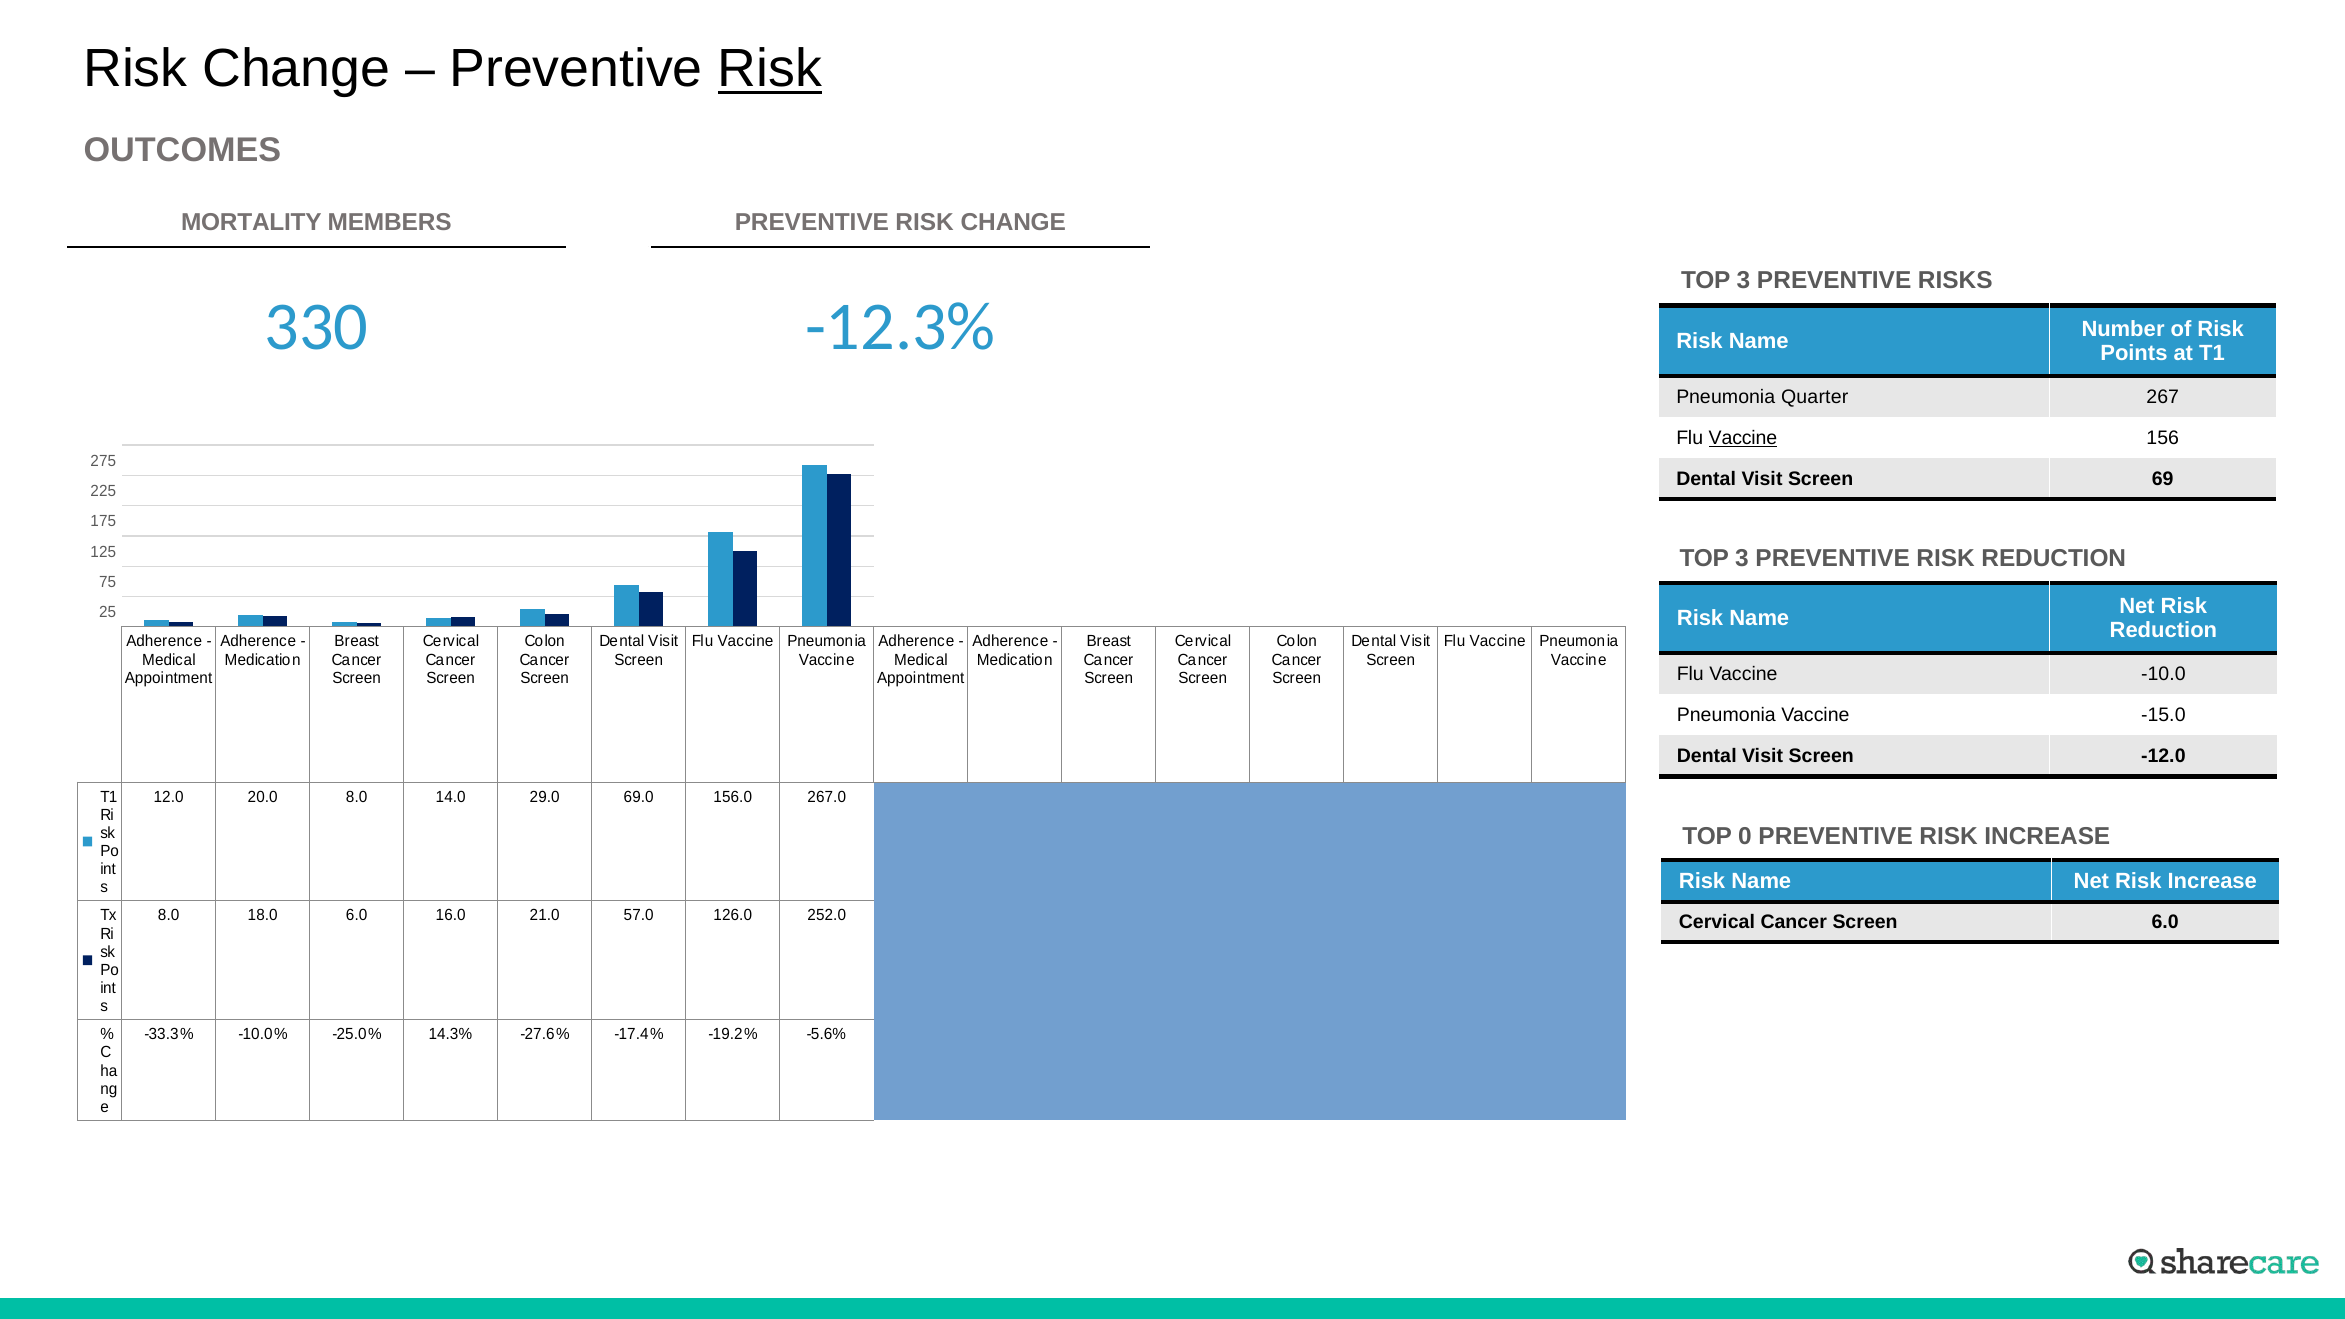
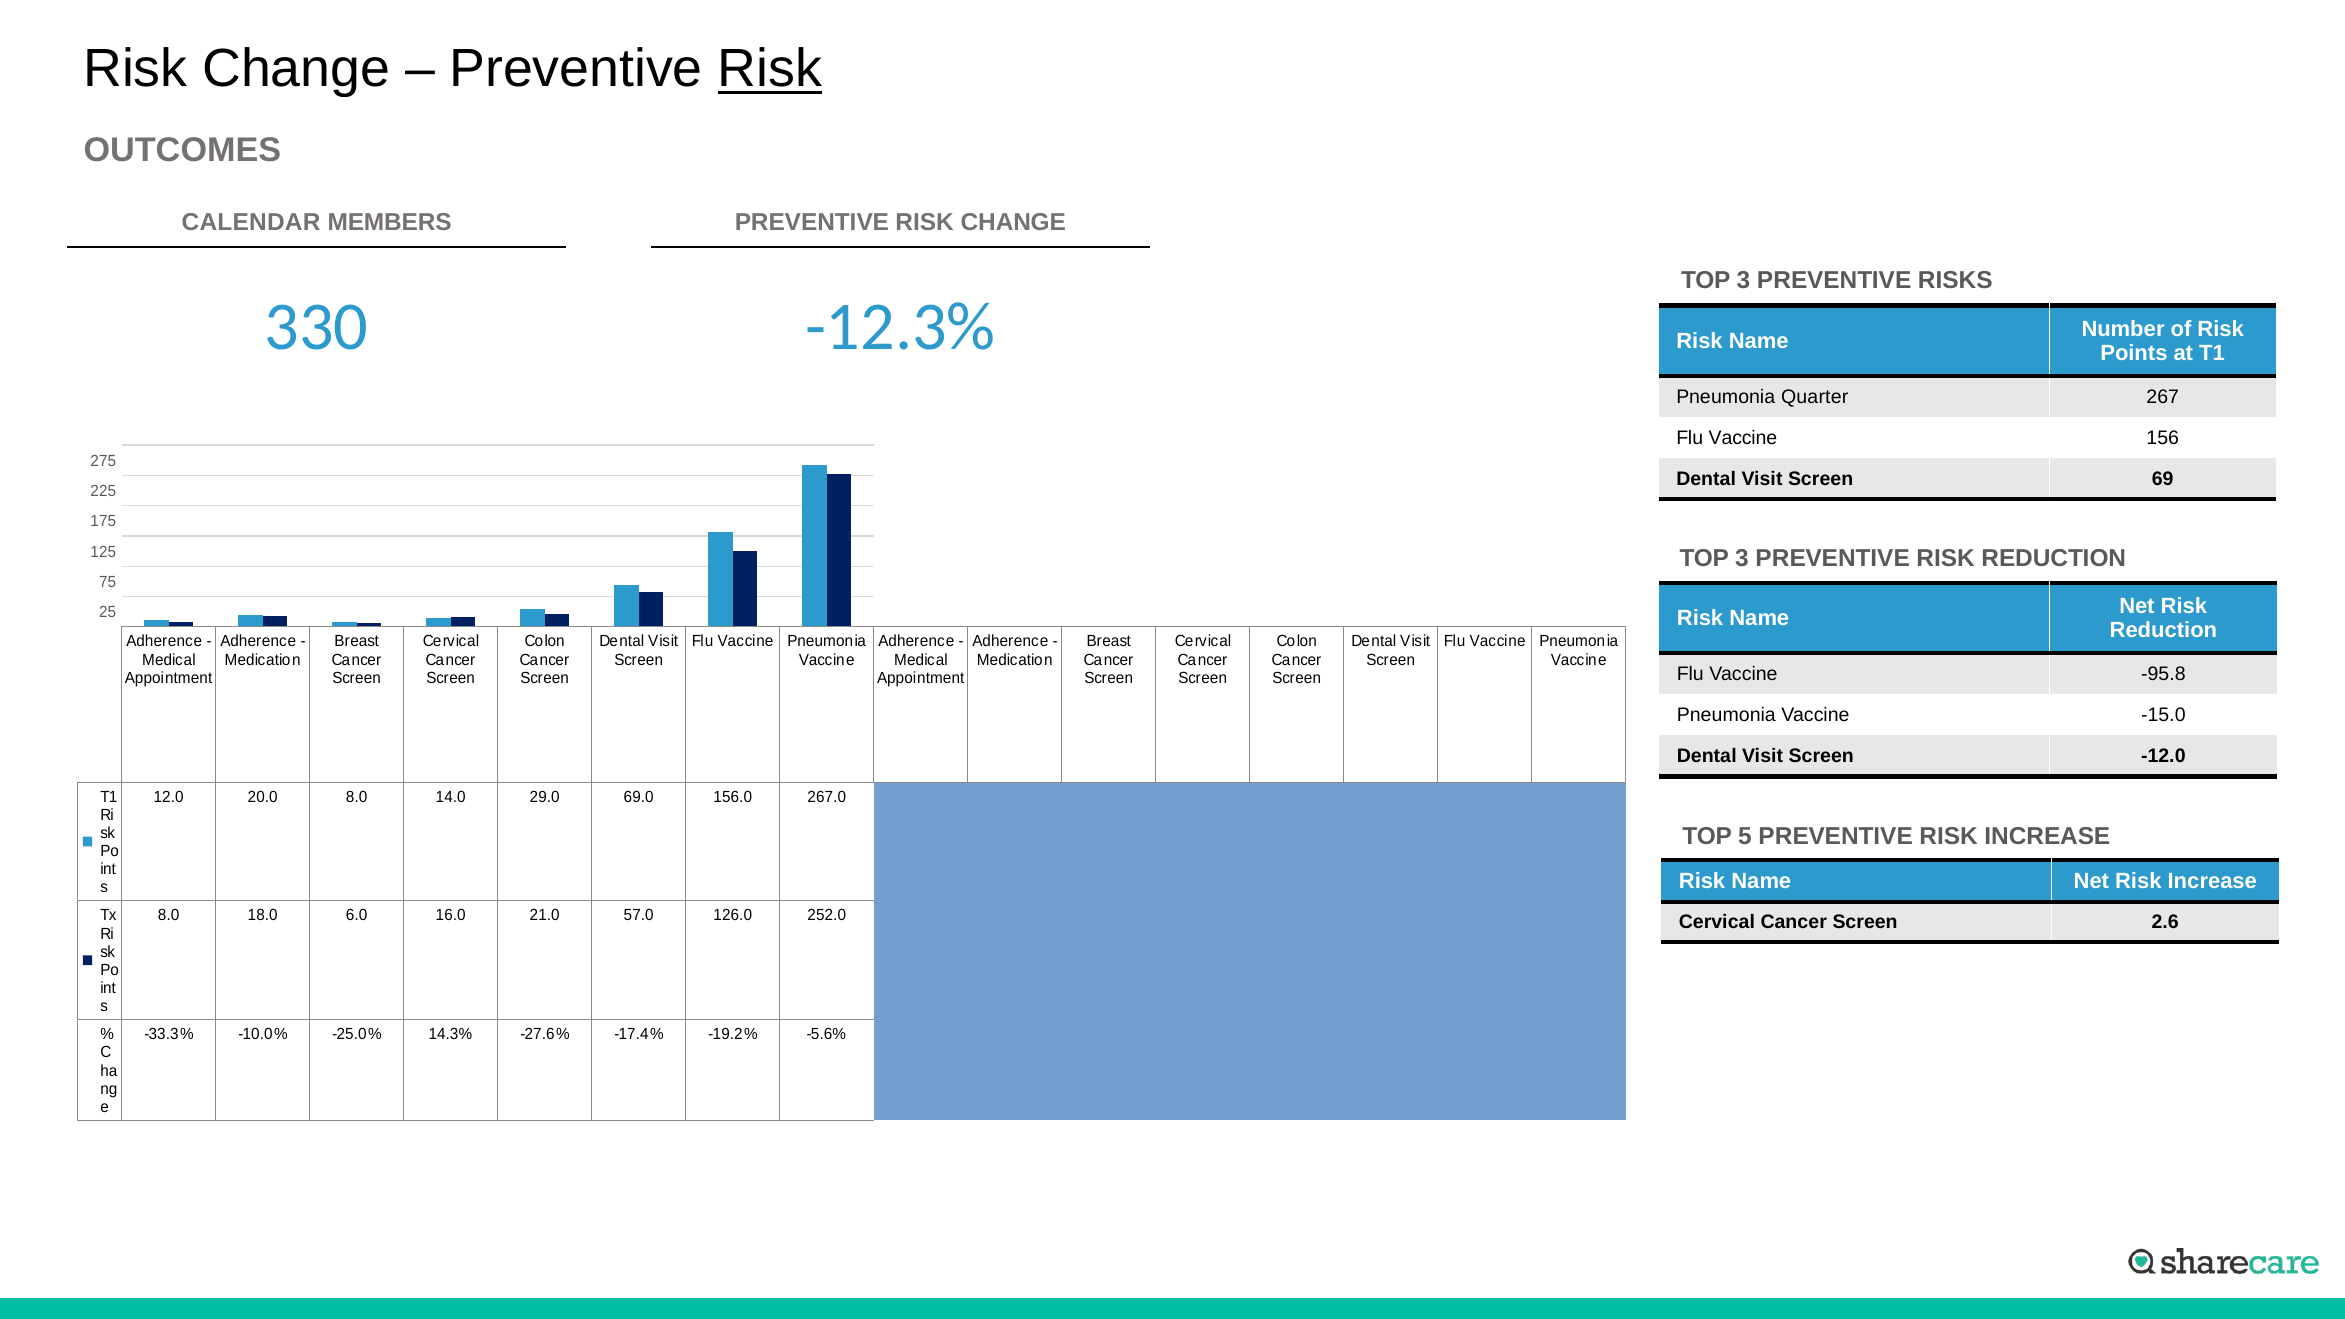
MORTALITY: MORTALITY -> CALENDAR
Vaccine at (1743, 438) underline: present -> none
-10.0: -10.0 -> -95.8
0: 0 -> 5
Screen 6.0: 6.0 -> 2.6
